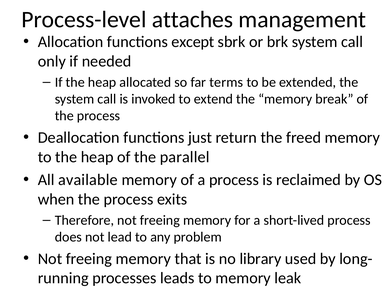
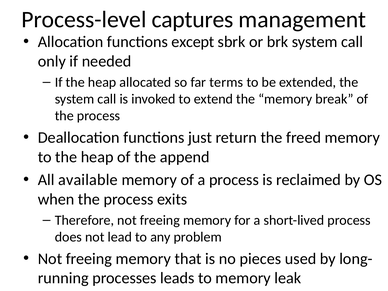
attaches: attaches -> captures
parallel: parallel -> append
library: library -> pieces
